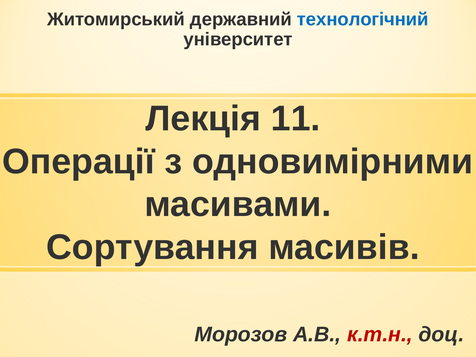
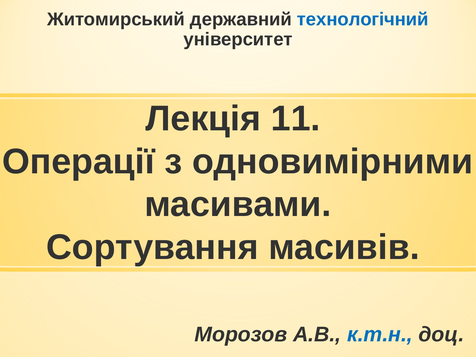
к.т.н colour: red -> blue
